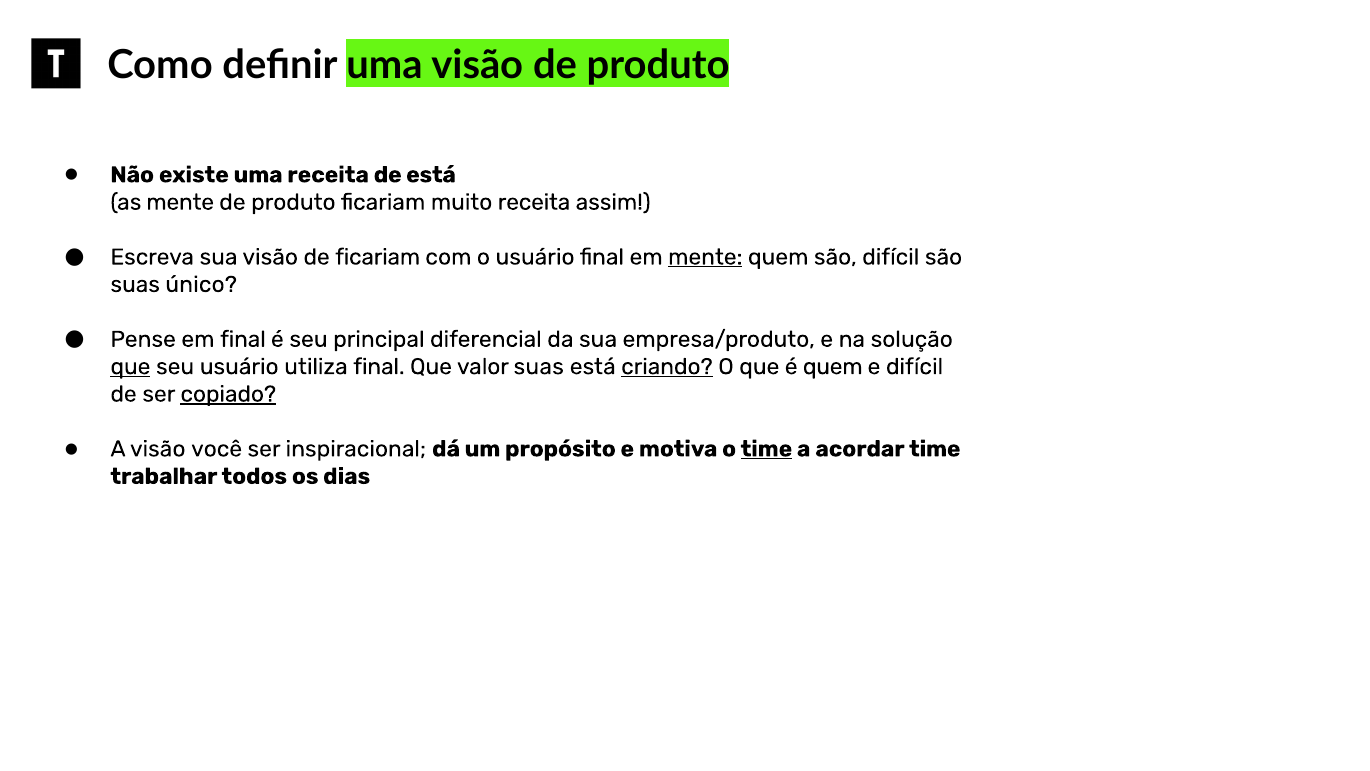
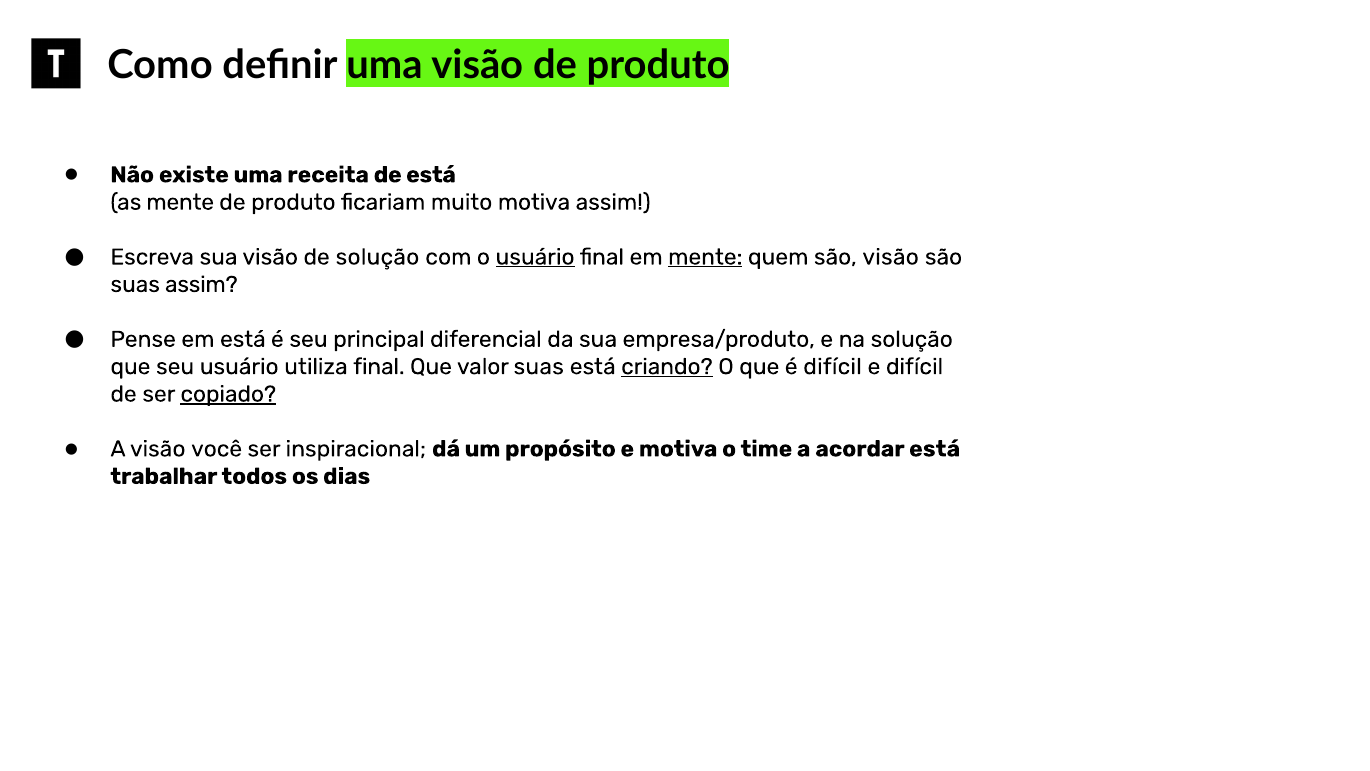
muito receita: receita -> motiva
de ficariam: ficariam -> solução
usuário at (535, 257) underline: none -> present
são difícil: difícil -> visão
suas único: único -> assim
em final: final -> está
que at (130, 366) underline: present -> none
é quem: quem -> difícil
time at (766, 449) underline: present -> none
acordar time: time -> está
